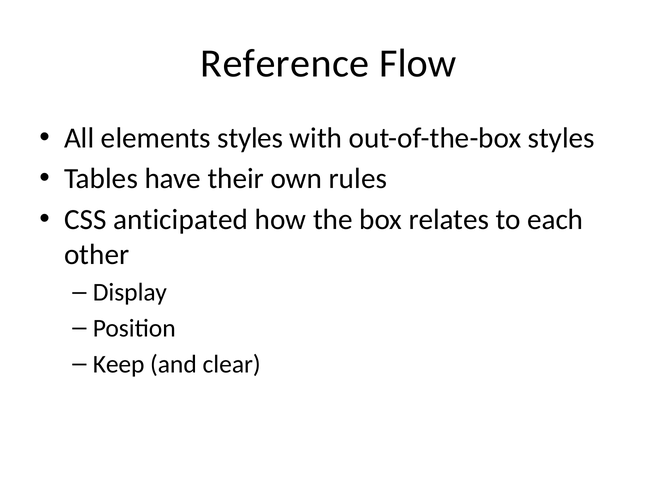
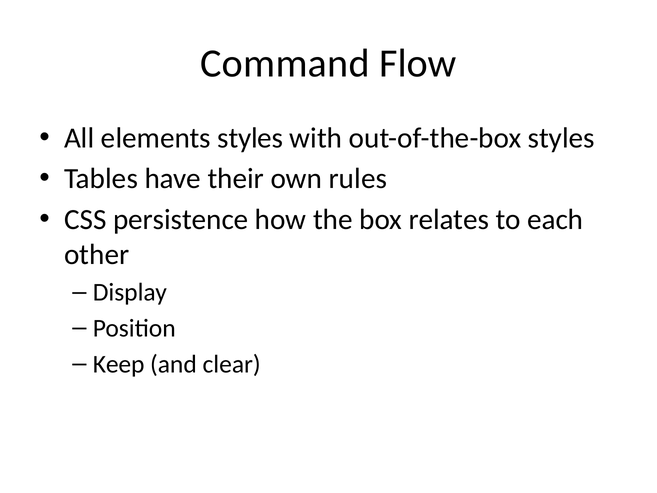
Reference: Reference -> Command
anticipated: anticipated -> persistence
